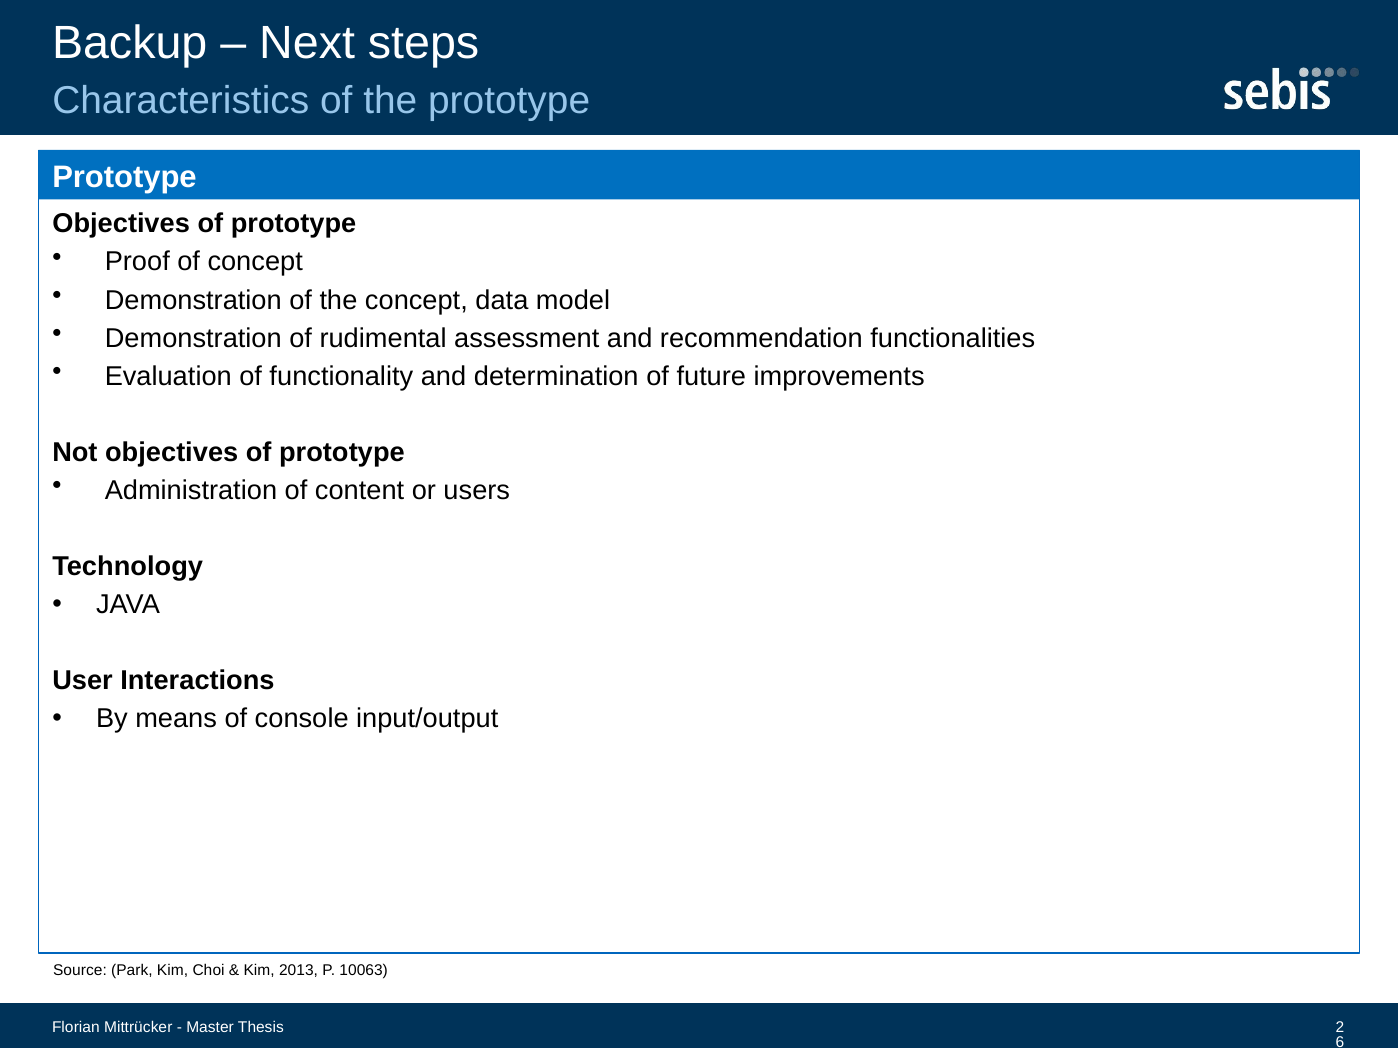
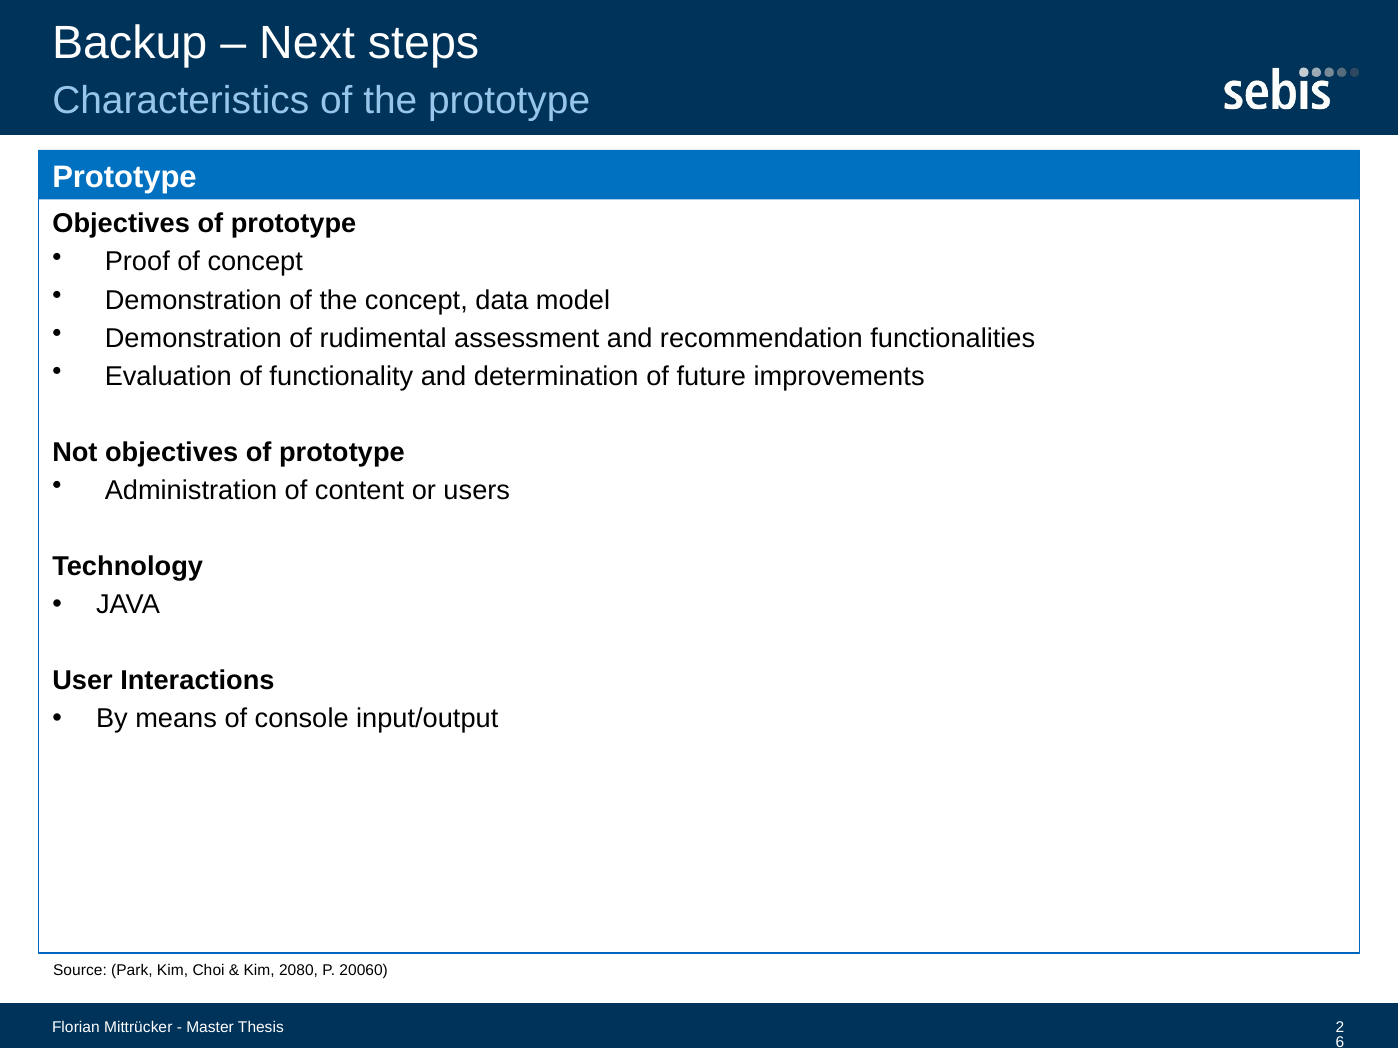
2013: 2013 -> 2080
10063: 10063 -> 20060
